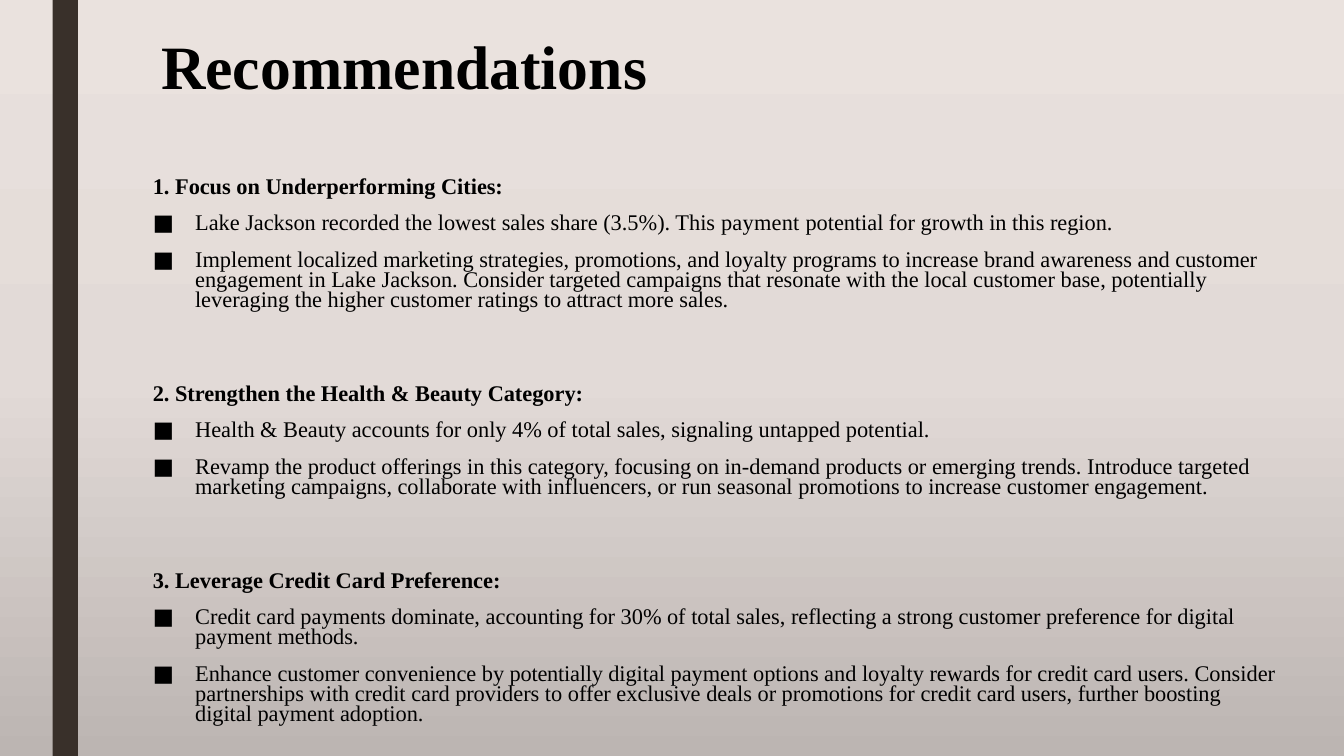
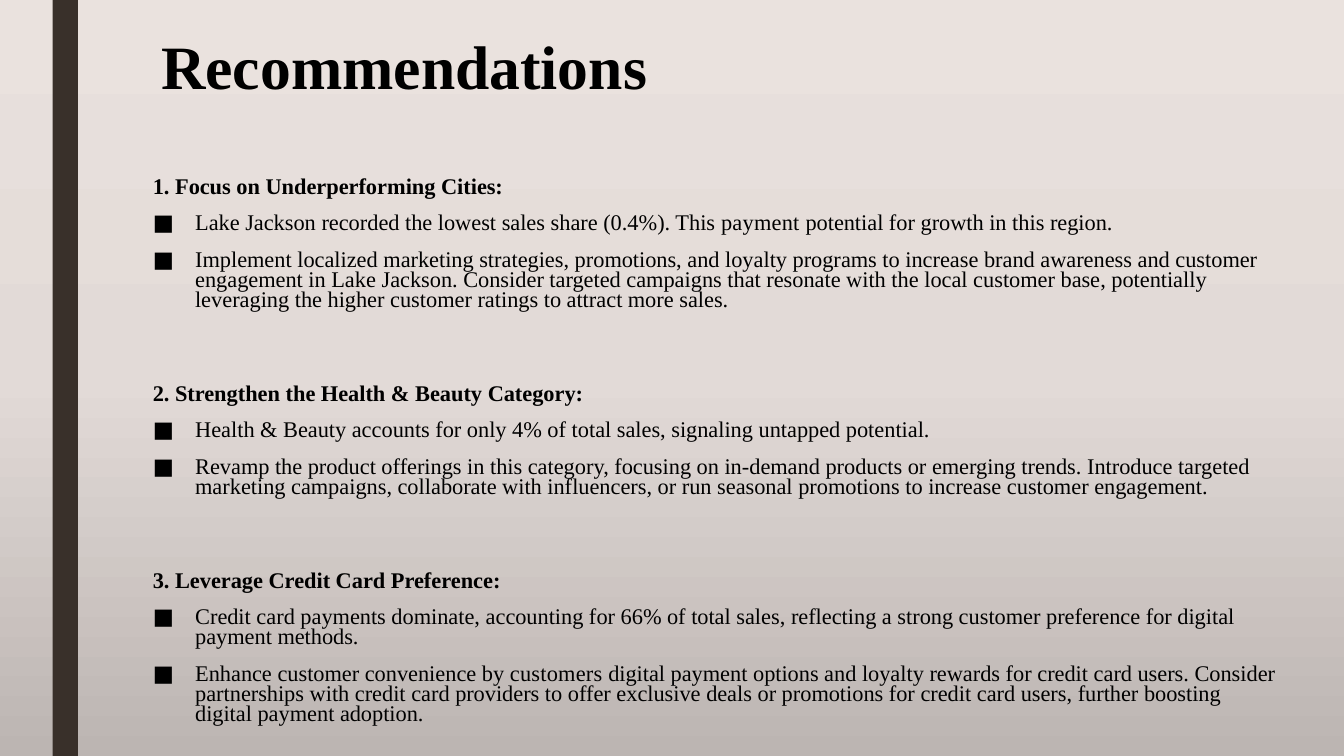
3.5%: 3.5% -> 0.4%
30%: 30% -> 66%
by potentially: potentially -> customers
